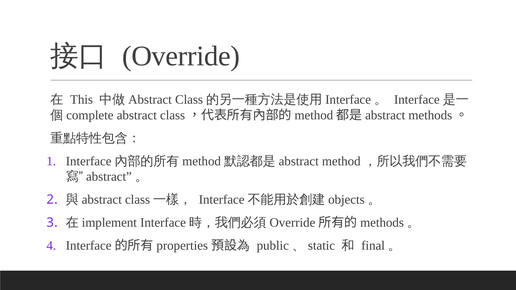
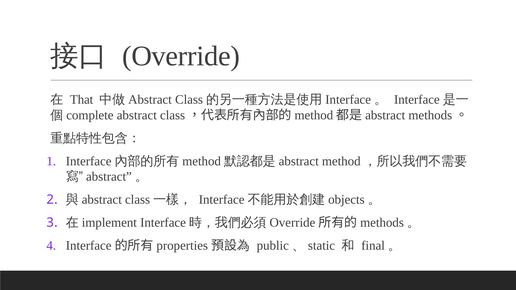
This: This -> That
